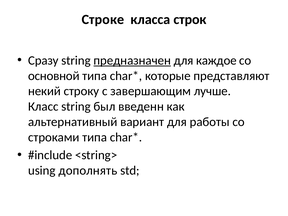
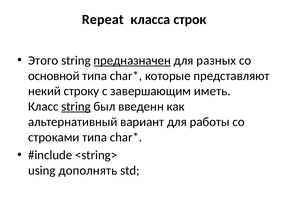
Строке: Строке -> Repeat
Сразу: Сразу -> Этого
каждое: каждое -> разных
лучше: лучше -> иметь
string at (76, 107) underline: none -> present
